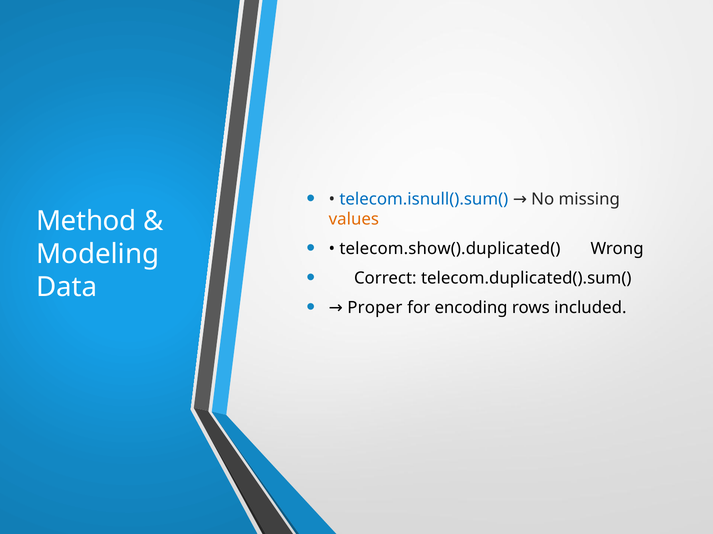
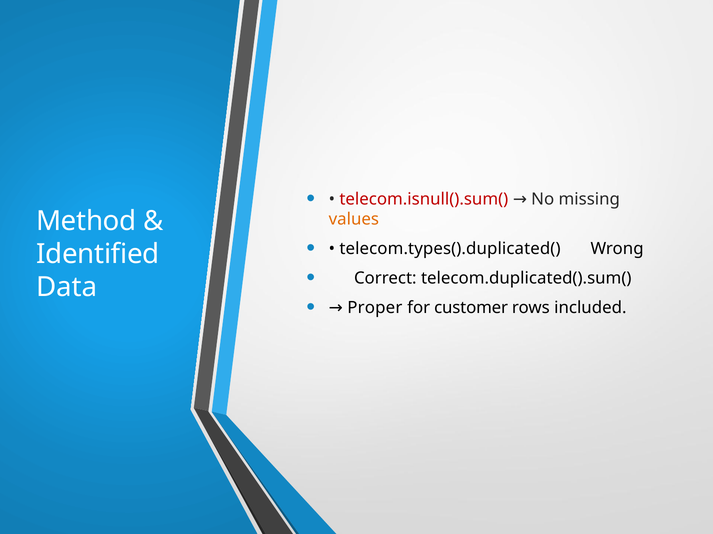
telecom.isnull().sum( colour: blue -> red
telecom.show().duplicated(: telecom.show().duplicated( -> telecom.types().duplicated(
Modeling: Modeling -> Identified
encoding: encoding -> customer
